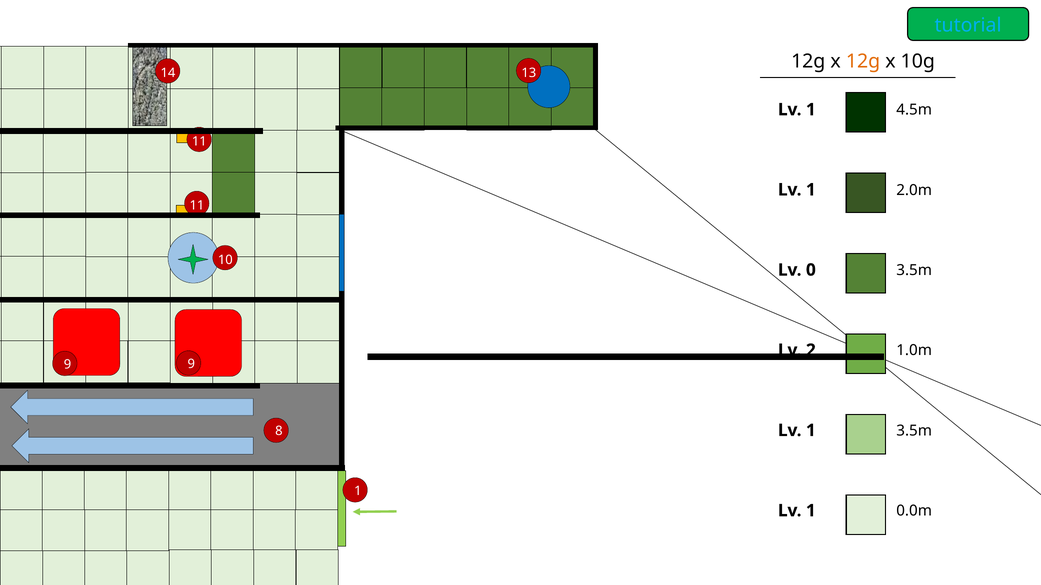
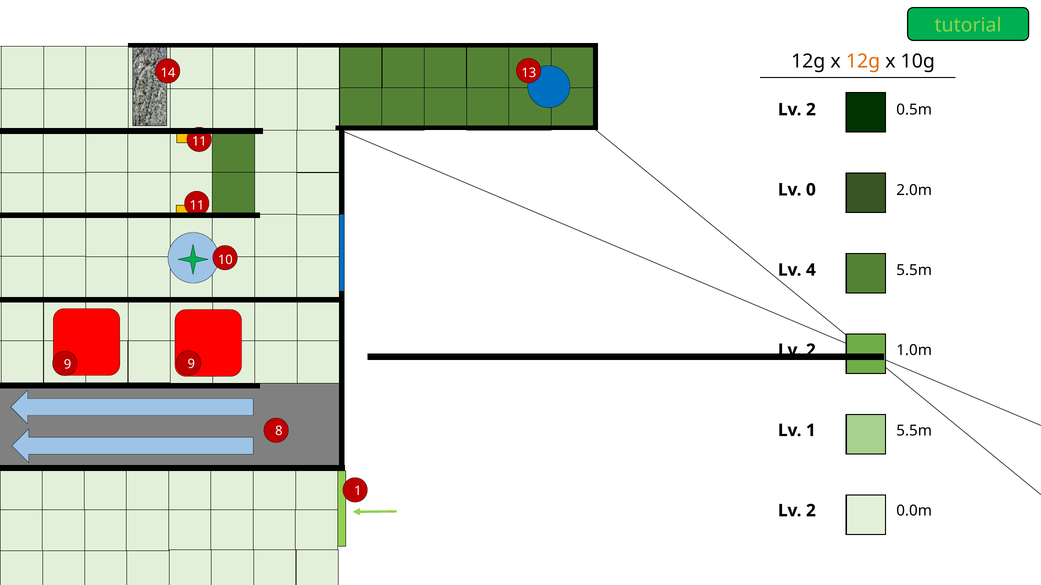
tutorial colour: light blue -> light green
4.5m: 4.5m -> 0.5m
1 at (811, 110): 1 -> 2
1 at (811, 190): 1 -> 0
3.5m at (914, 270): 3.5m -> 5.5m
0: 0 -> 4
3.5m at (914, 431): 3.5m -> 5.5m
1 at (811, 511): 1 -> 2
